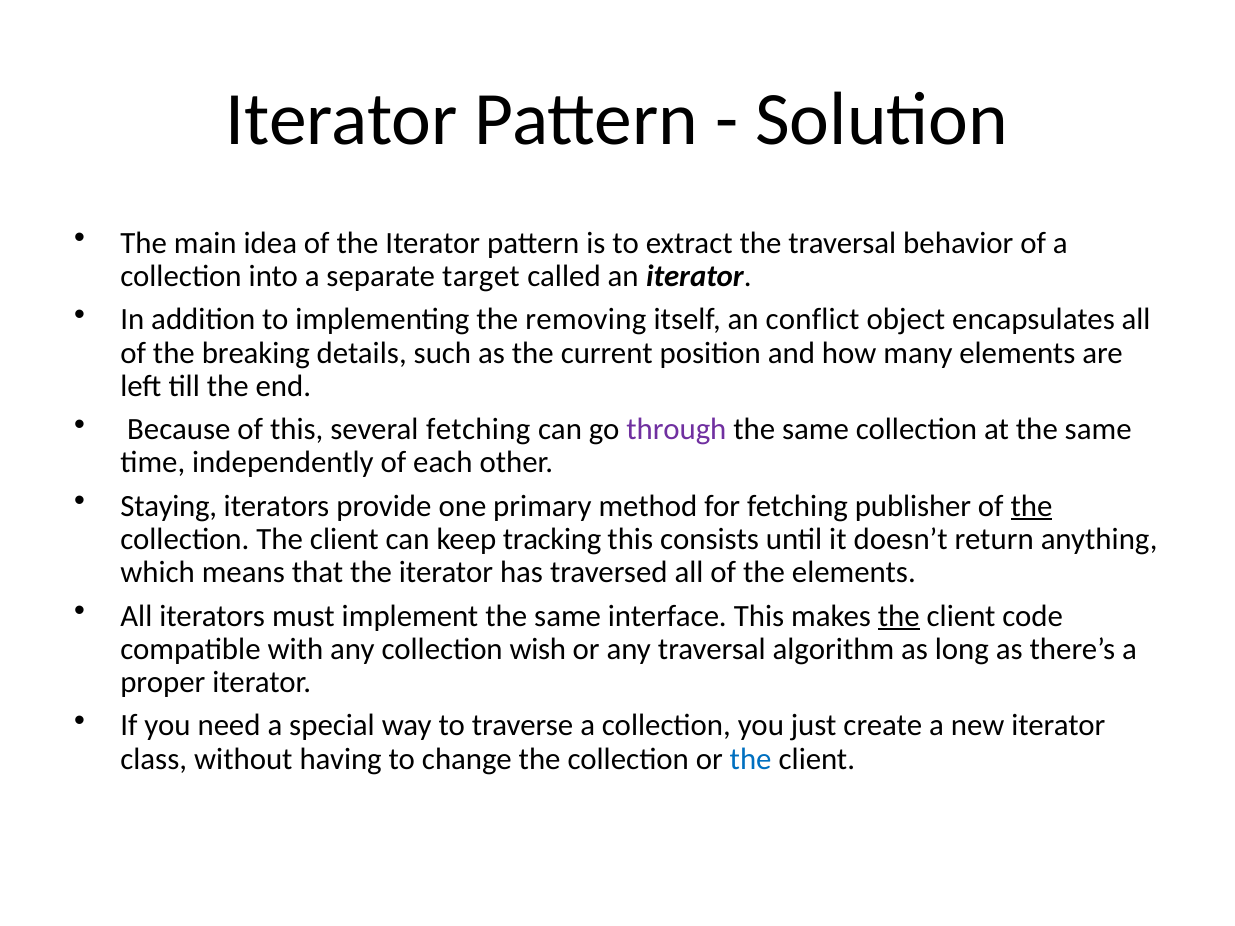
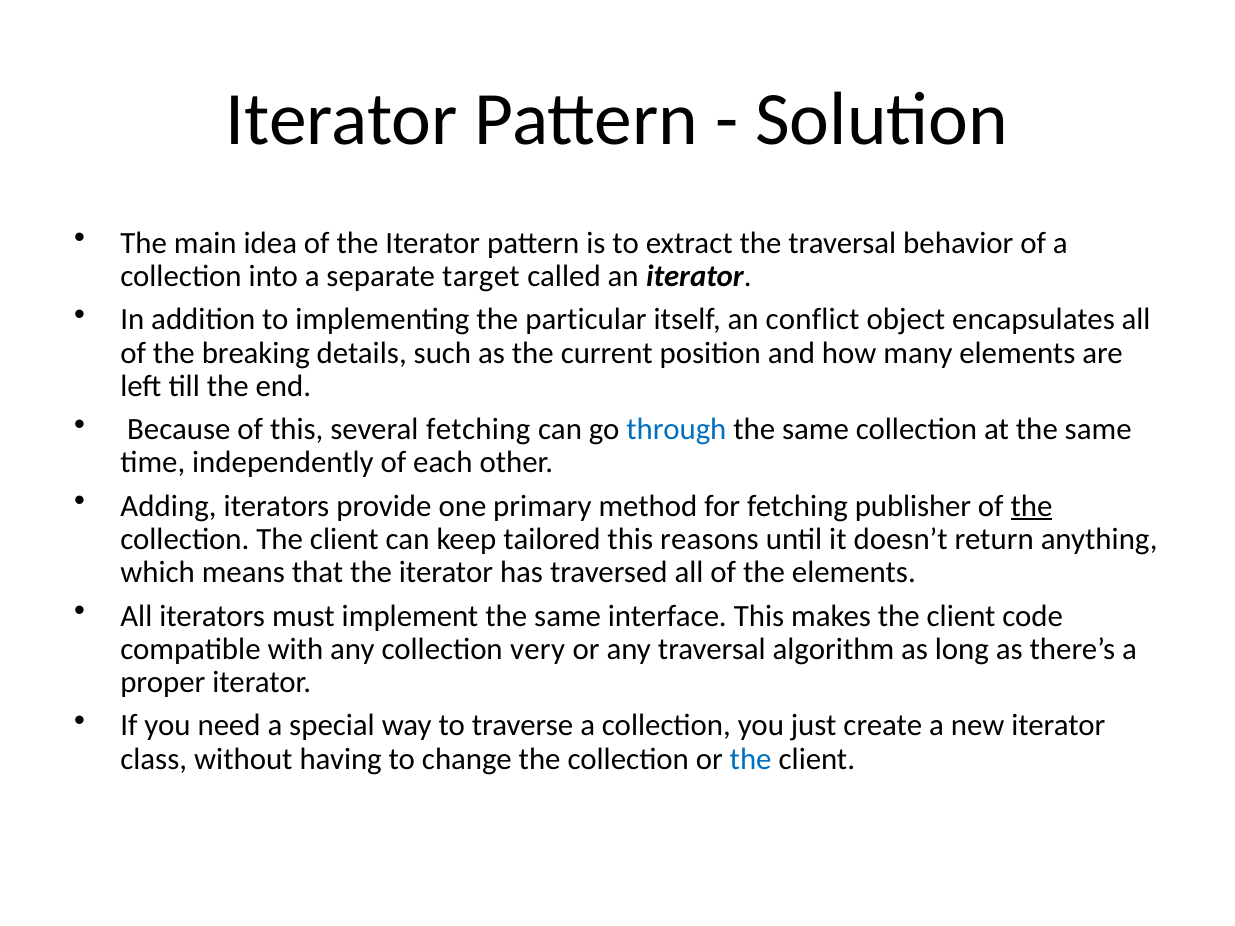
removing: removing -> particular
through colour: purple -> blue
Staying: Staying -> Adding
tracking: tracking -> tailored
consists: consists -> reasons
the at (899, 616) underline: present -> none
wish: wish -> very
